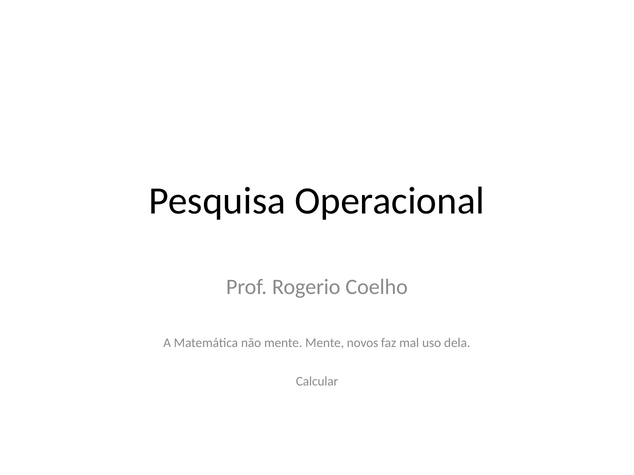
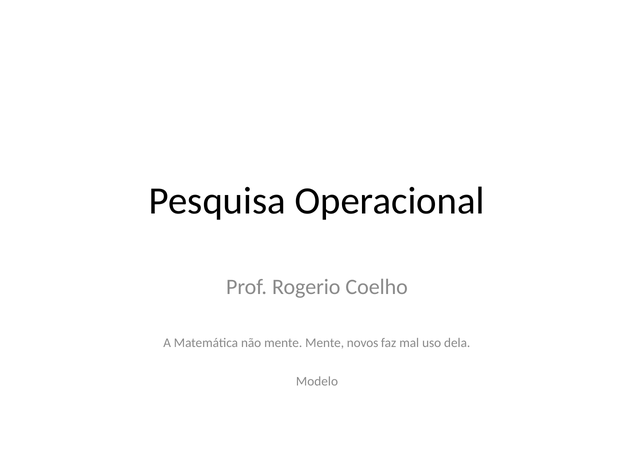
Calcular: Calcular -> Modelo
